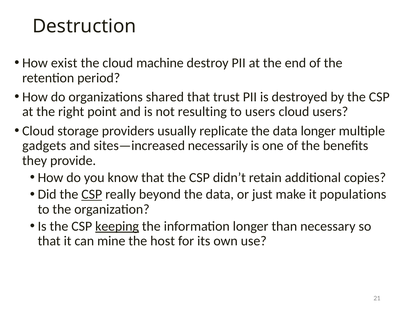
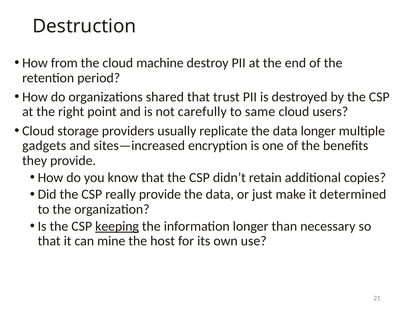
exist: exist -> from
resulting: resulting -> carefully
to users: users -> same
necessarily: necessarily -> encryption
CSP at (92, 195) underline: present -> none
really beyond: beyond -> provide
populations: populations -> determined
